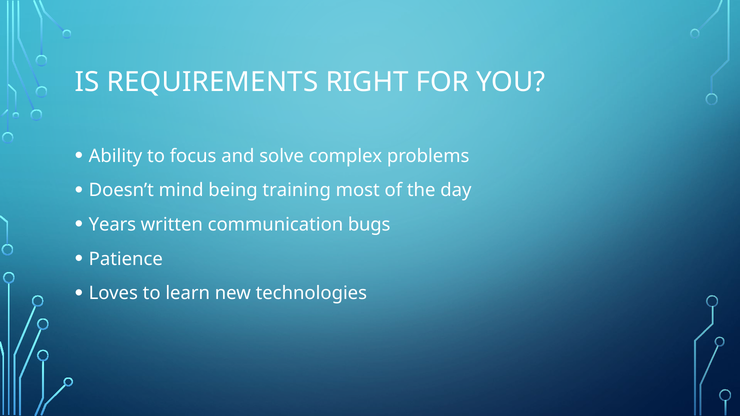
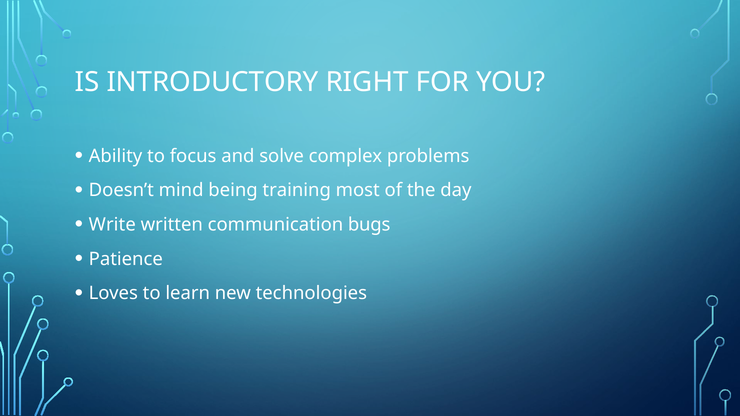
REQUIREMENTS: REQUIREMENTS -> INTRODUCTORY
Years: Years -> Write
